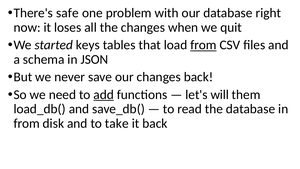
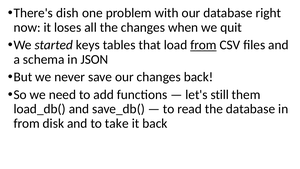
safe: safe -> dish
add underline: present -> none
will: will -> still
